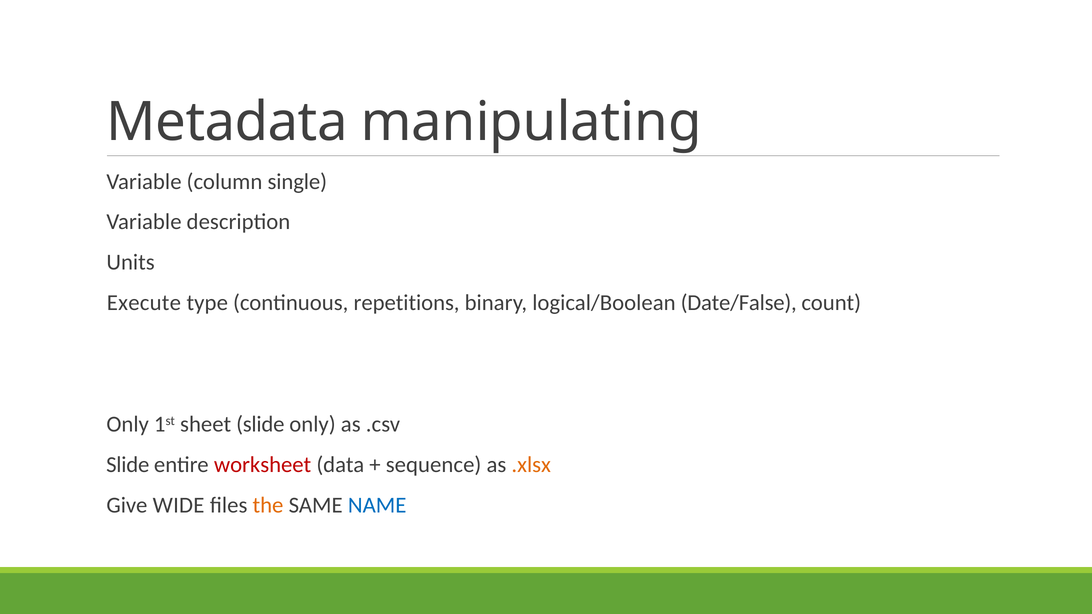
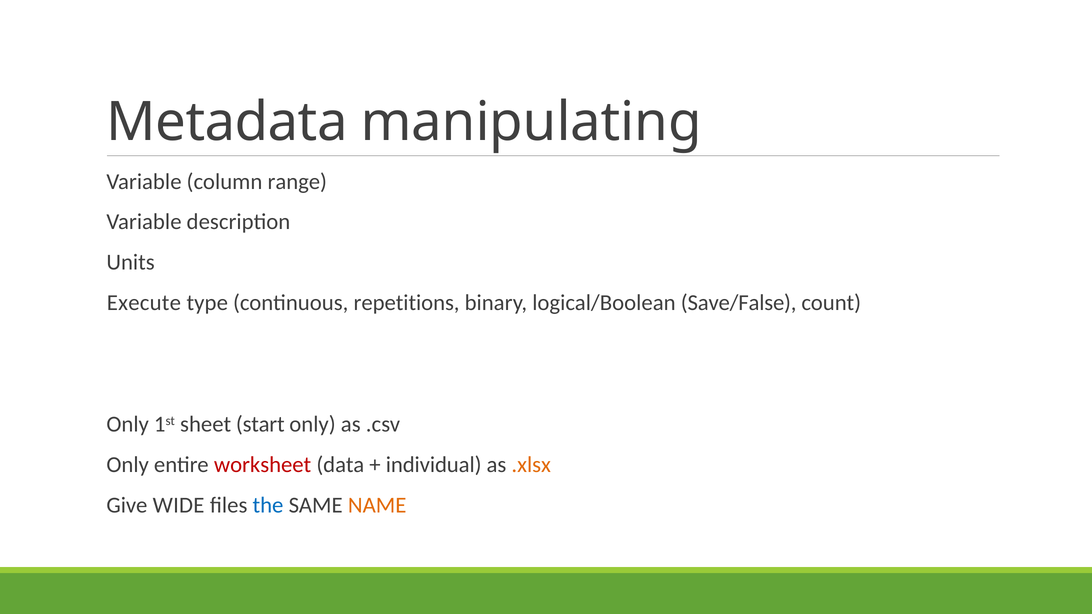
single: single -> range
Date/False: Date/False -> Save/False
sheet slide: slide -> start
Slide at (128, 465): Slide -> Only
sequence: sequence -> individual
the colour: orange -> blue
NAME colour: blue -> orange
